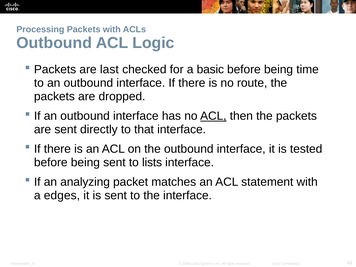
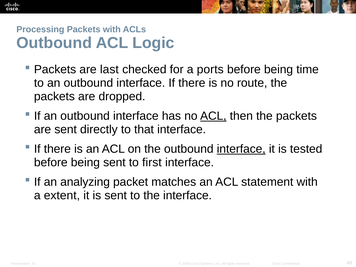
basic: basic -> ports
interface at (241, 149) underline: none -> present
lists: lists -> first
edges: edges -> extent
